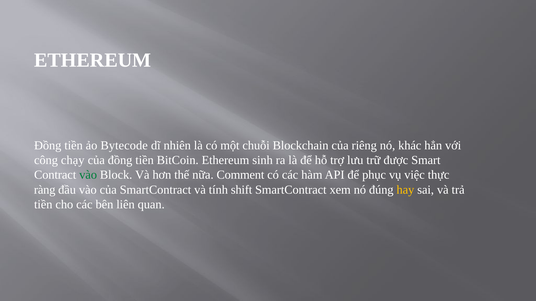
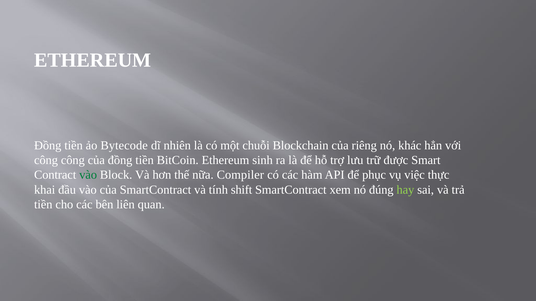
công chạy: chạy -> công
Comment: Comment -> Compiler
ràng: ràng -> khai
hay colour: yellow -> light green
